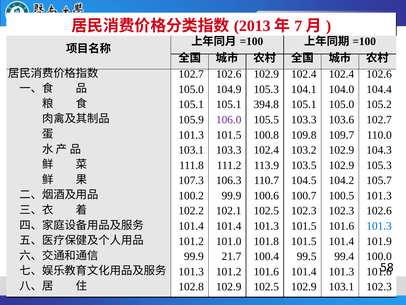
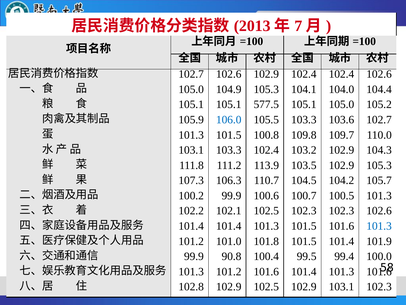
394.8: 394.8 -> 577.5
106.0 colour: purple -> blue
21.7: 21.7 -> 90.8
